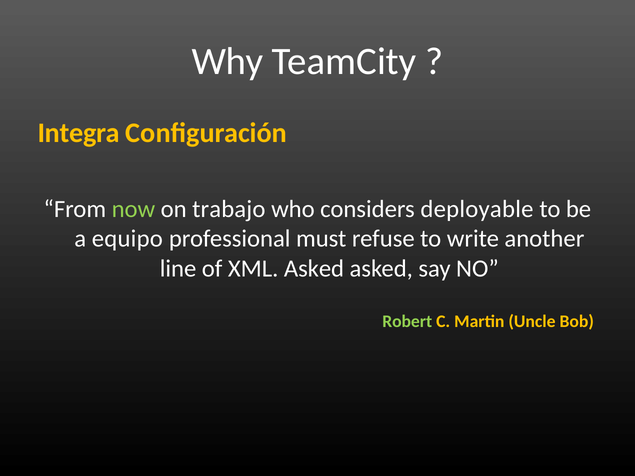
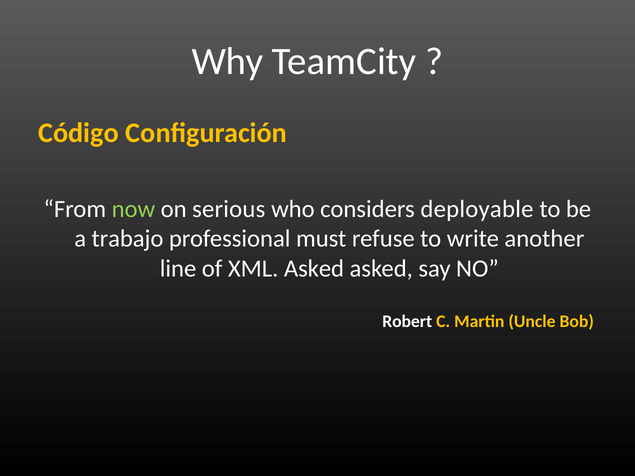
Integra: Integra -> Código
trabajo: trabajo -> serious
equipo: equipo -> trabajo
Robert colour: light green -> white
